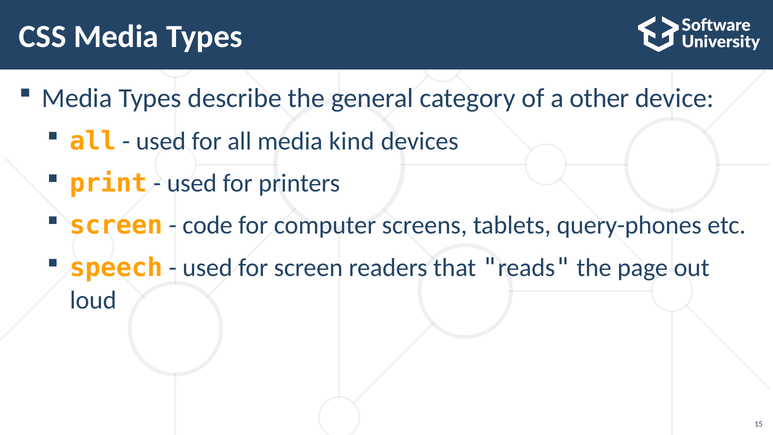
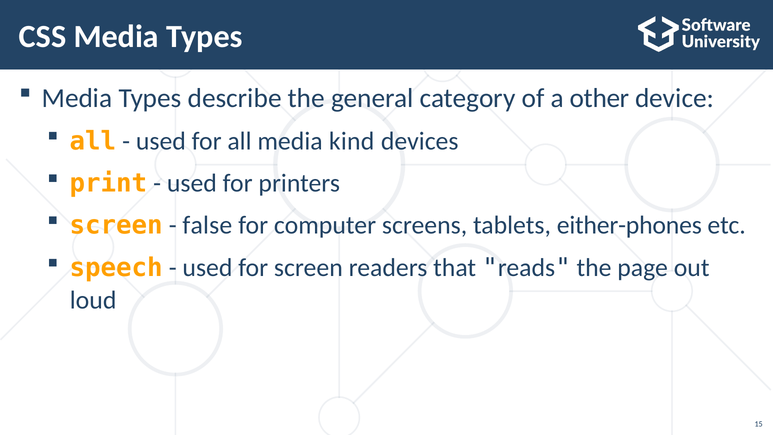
code: code -> false
query-phones: query-phones -> either-phones
